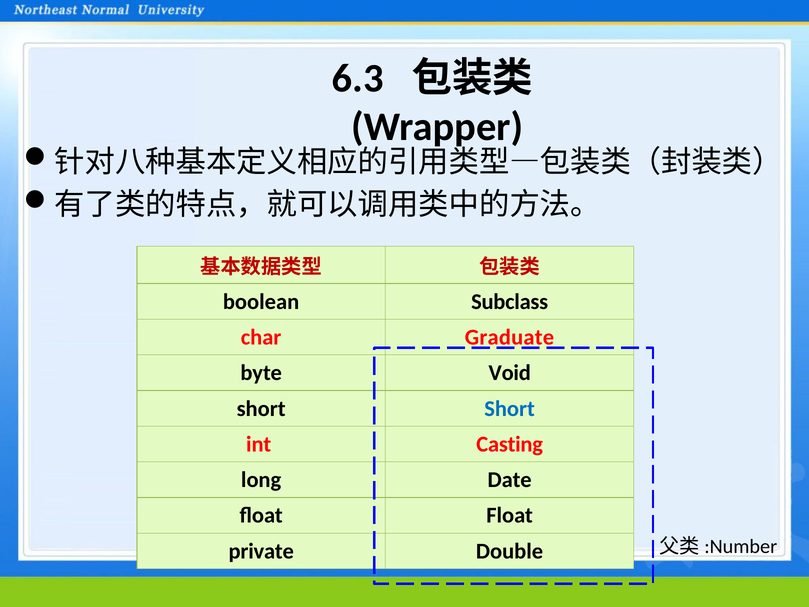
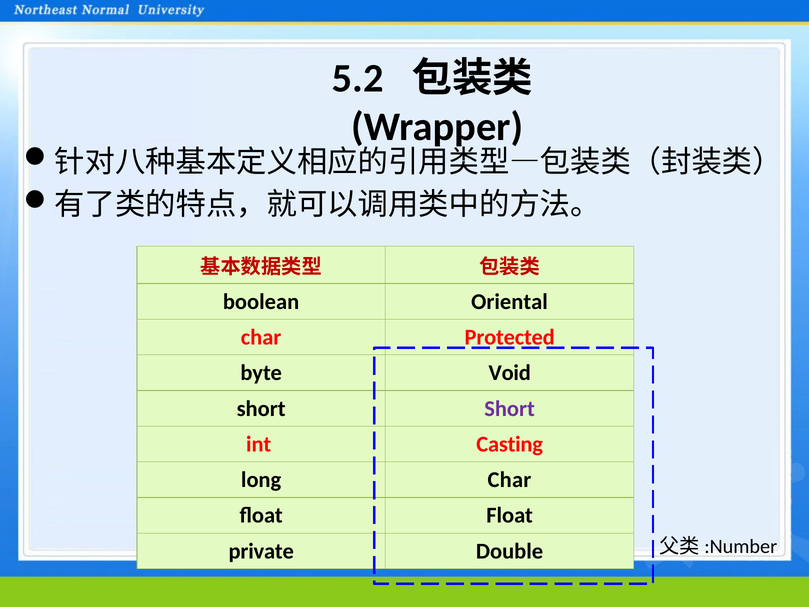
6.3: 6.3 -> 5.2
Subclass: Subclass -> Oriental
Graduate: Graduate -> Protected
Short at (510, 408) colour: blue -> purple
long Date: Date -> Char
